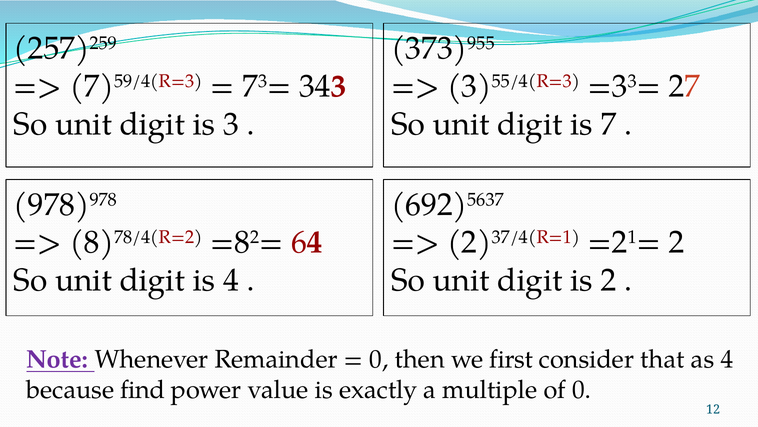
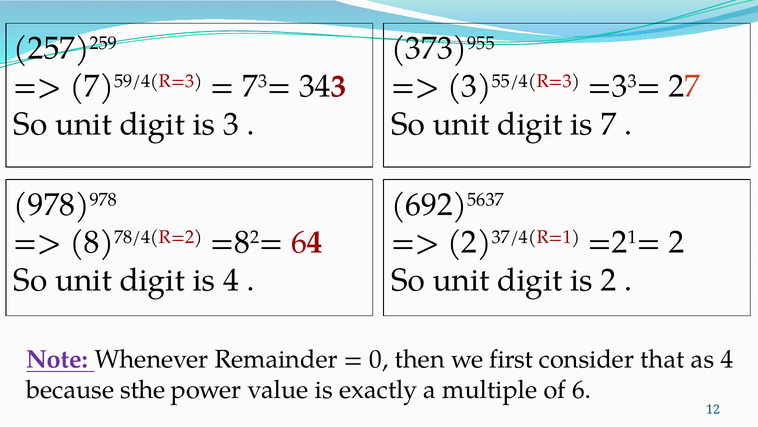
find: find -> sthe
of 0: 0 -> 6
